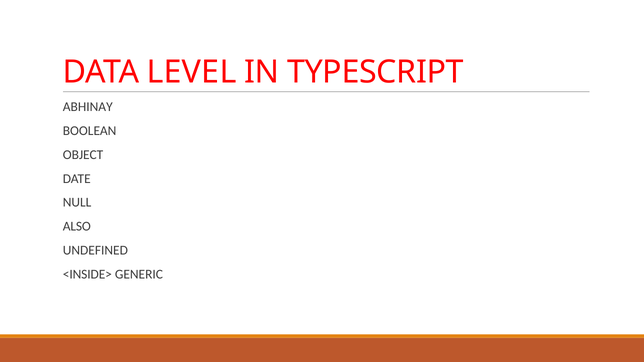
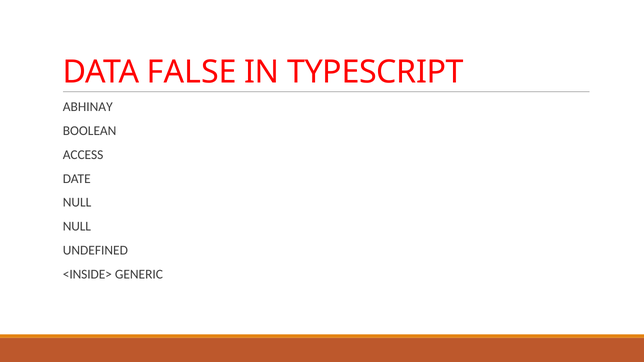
LEVEL: LEVEL -> FALSE
OBJECT: OBJECT -> ACCESS
ALSO at (77, 226): ALSO -> NULL
